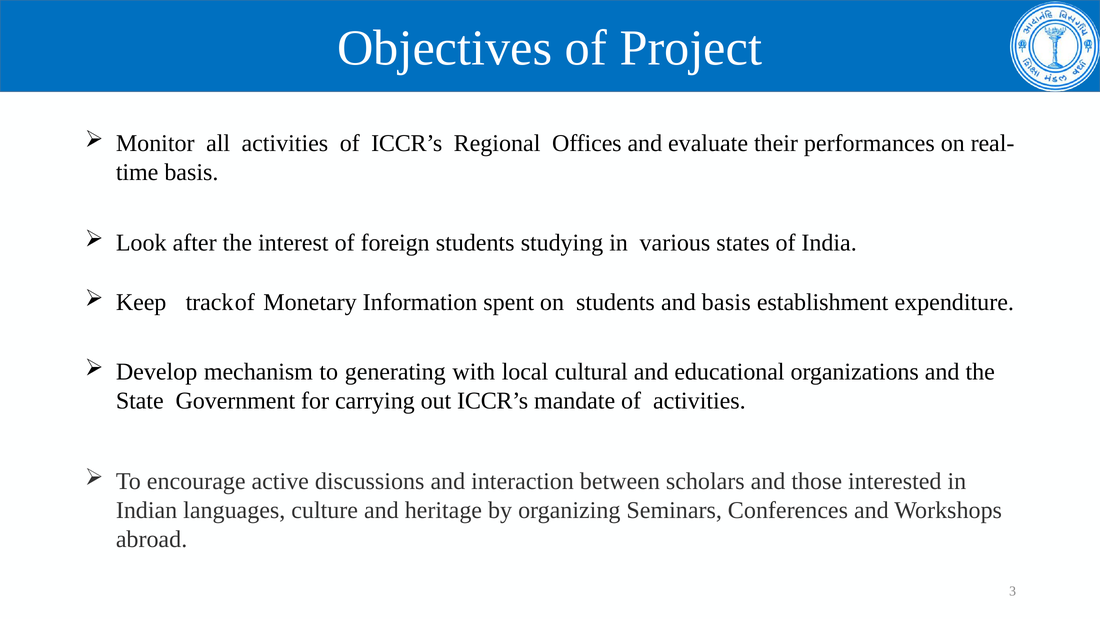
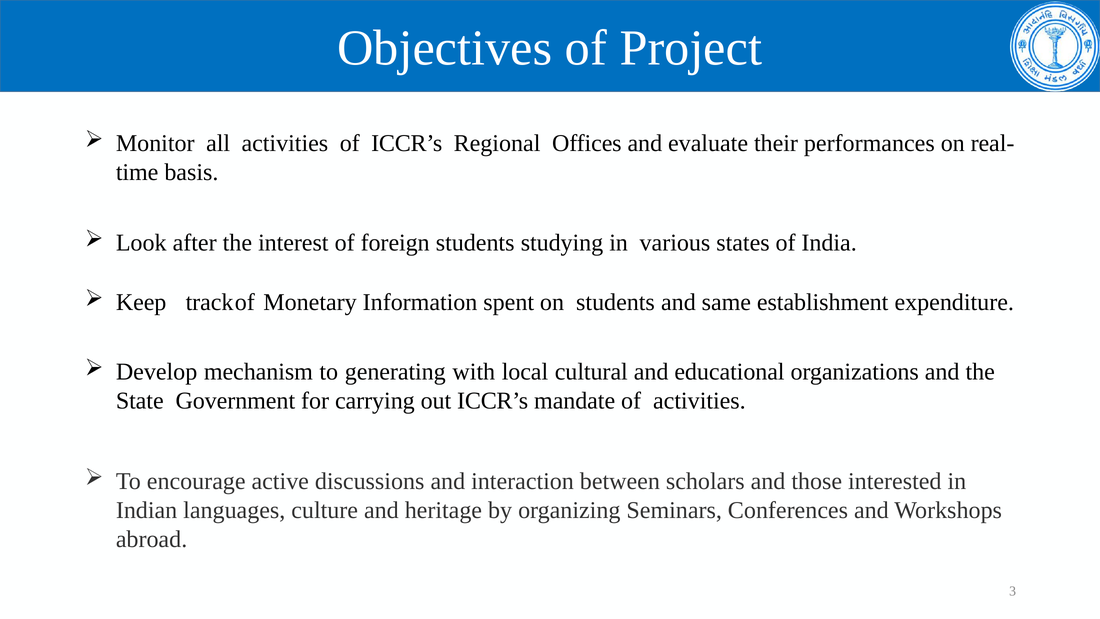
and basis: basis -> same
